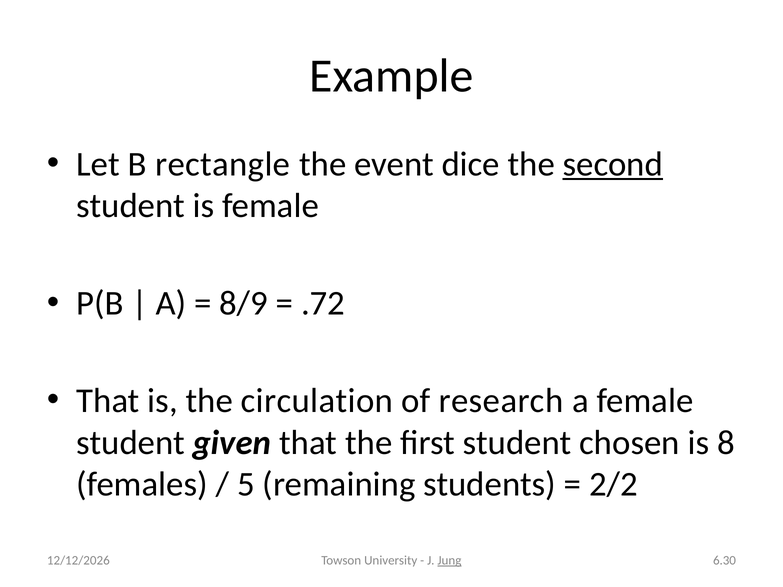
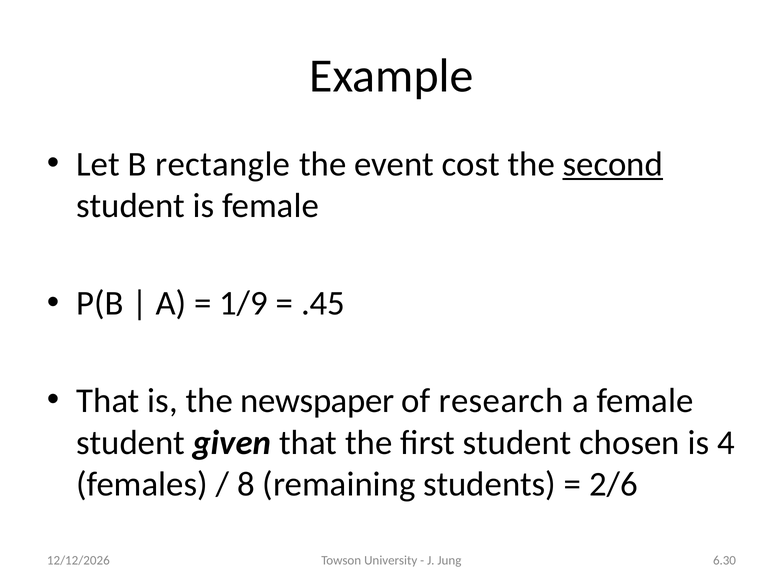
dice: dice -> cost
8/9: 8/9 -> 1/9
.72: .72 -> .45
circulation: circulation -> newspaper
8: 8 -> 4
5: 5 -> 8
2/2: 2/2 -> 2/6
Jung underline: present -> none
